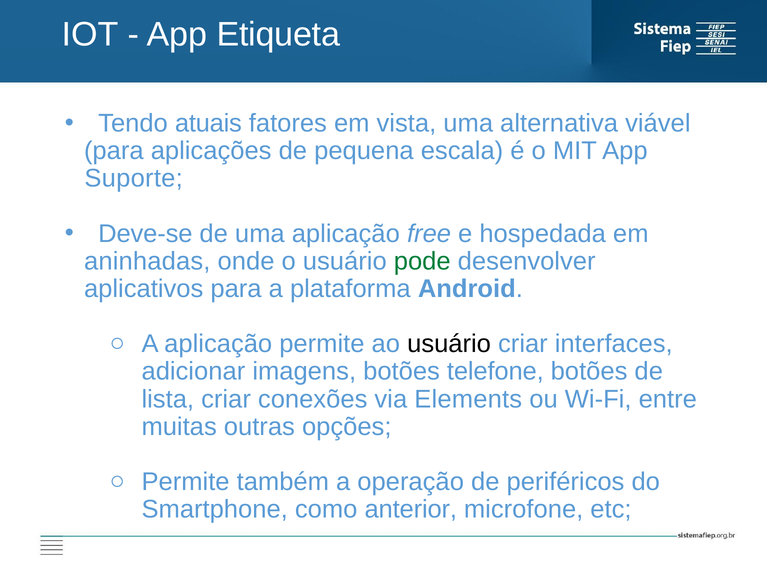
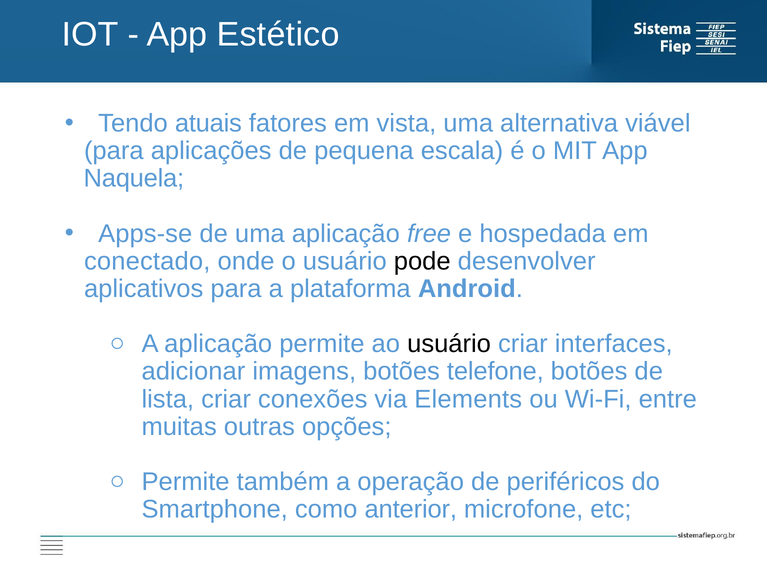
Etiqueta: Etiqueta -> Estético
Suporte: Suporte -> Naquela
Deve-se: Deve-se -> Apps-se
aninhadas: aninhadas -> conectado
pode colour: green -> black
